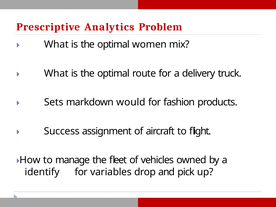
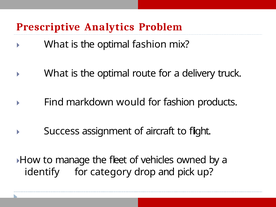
optimal women: women -> fashion
Sets: Sets -> Find
variables: variables -> category
